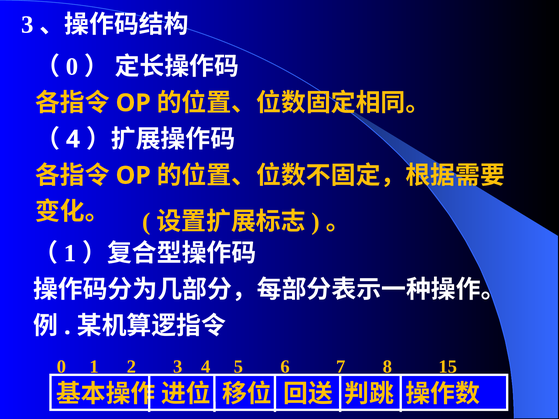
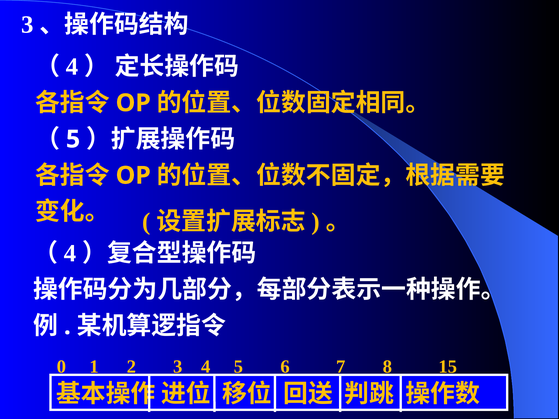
0 at (72, 67): 0 -> 4
4 at (73, 139): 4 -> 5
1 at (70, 254): 1 -> 4
